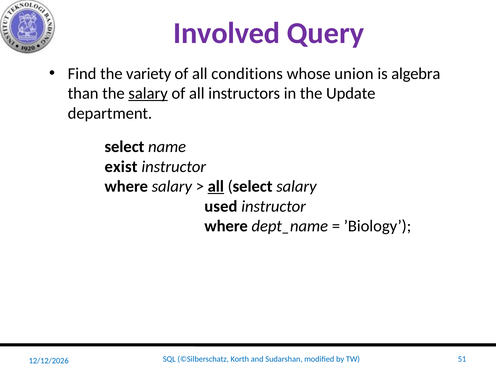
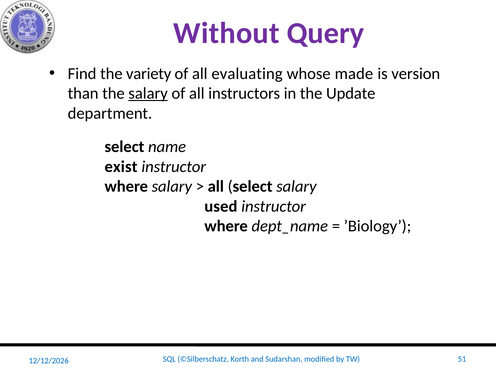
Involved: Involved -> Without
conditions: conditions -> evaluating
union: union -> made
algebra: algebra -> version
all at (216, 186) underline: present -> none
